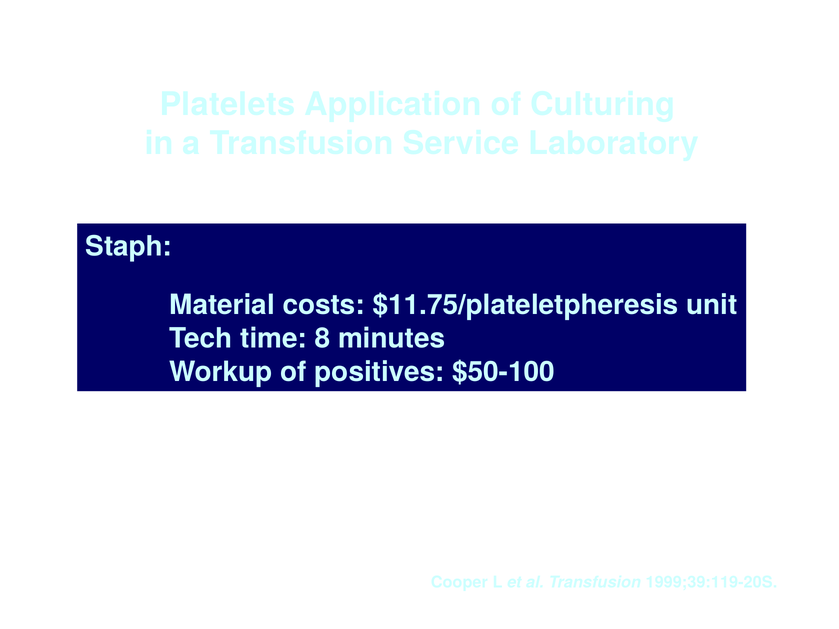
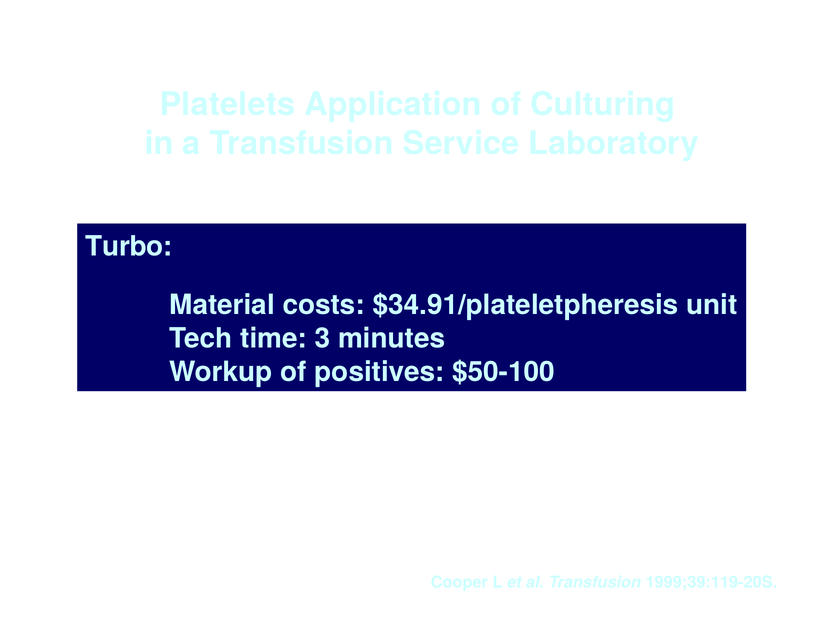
Staph: Staph -> Turbo
$11.75/plateletpheresis: $11.75/plateletpheresis -> $34.91/plateletpheresis
8: 8 -> 3
